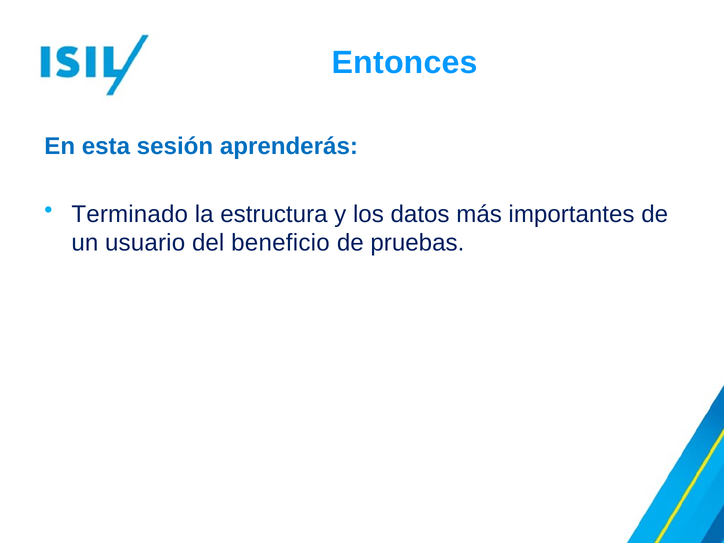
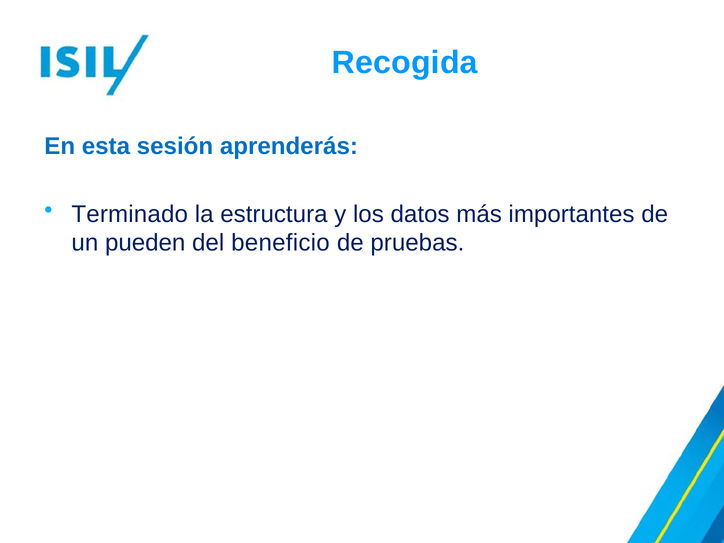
Entonces: Entonces -> Recogida
usuario: usuario -> pueden
